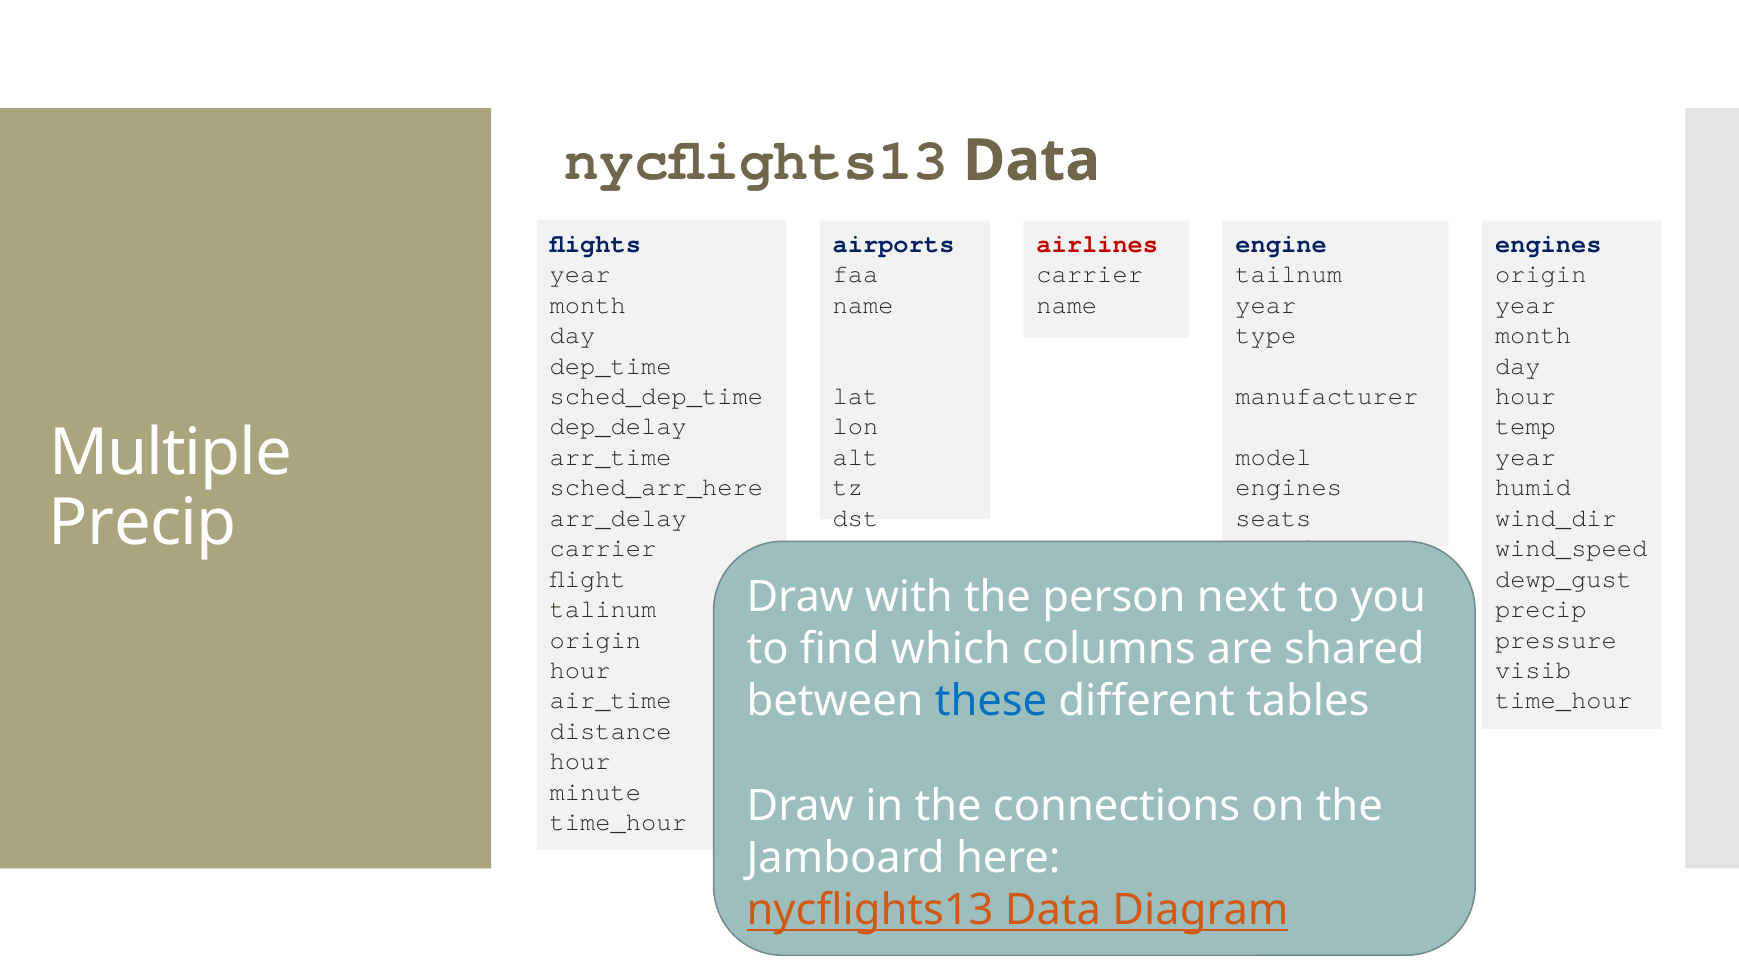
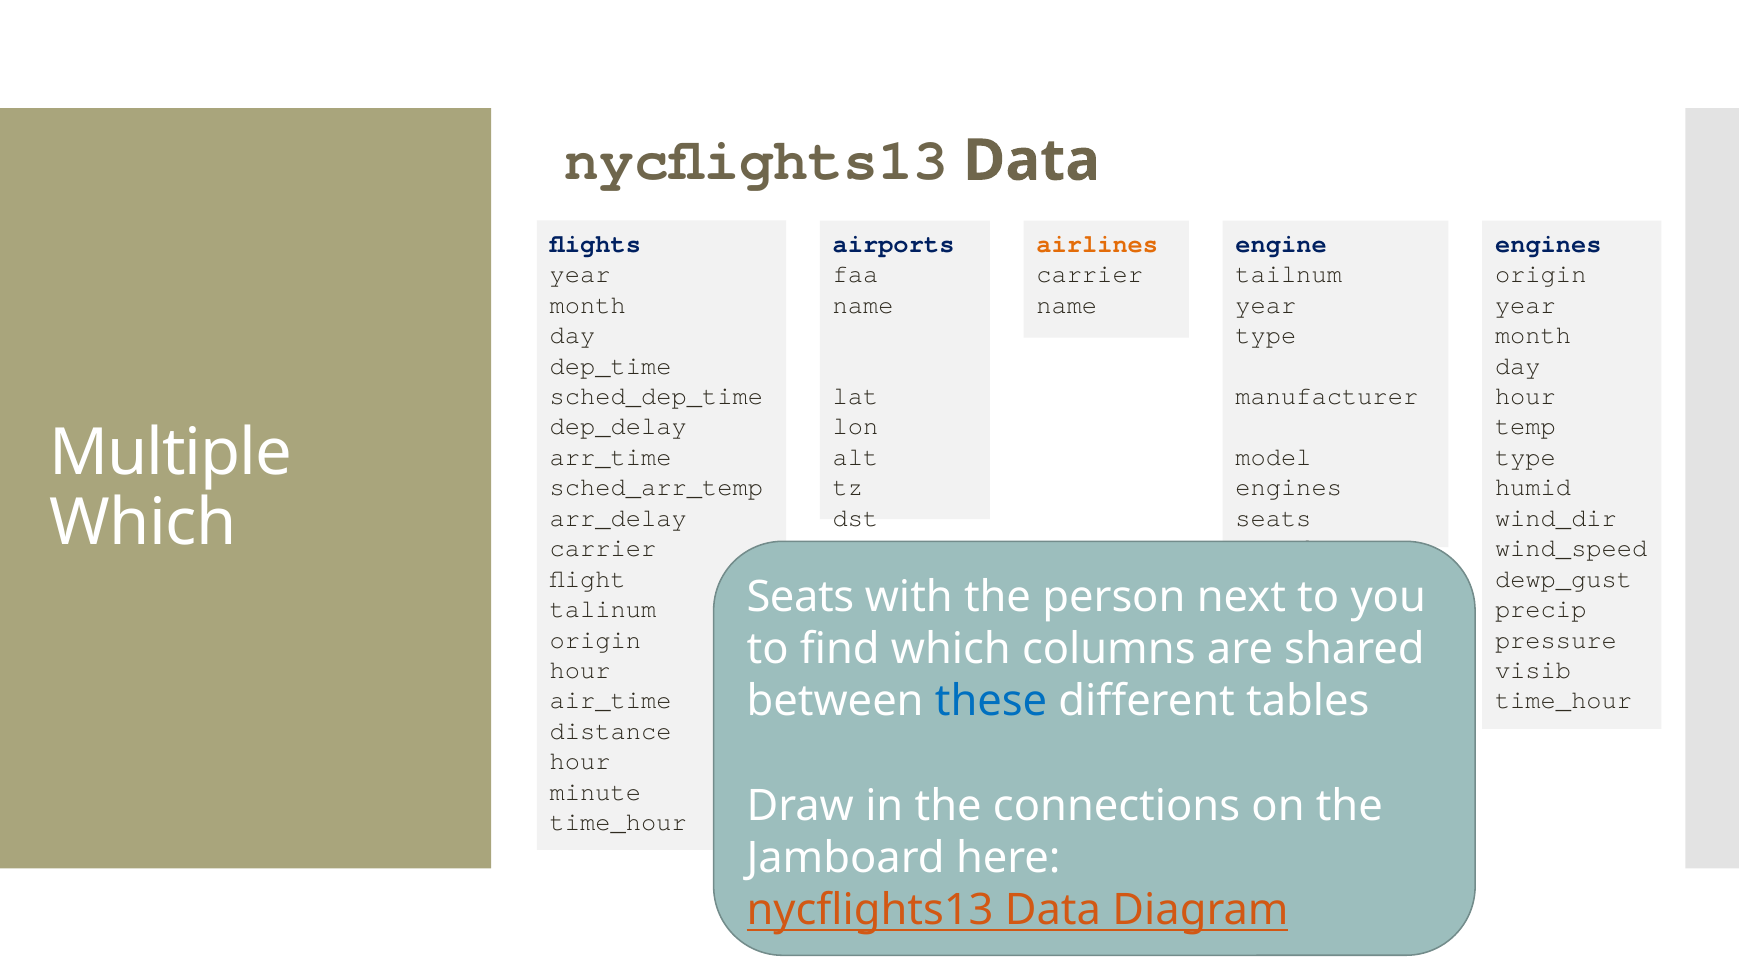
airlines colour: red -> orange
year at (1525, 457): year -> type
sched_arr_here: sched_arr_here -> sched_arr_temp
Precip at (143, 523): Precip -> Which
Draw at (800, 597): Draw -> Seats
